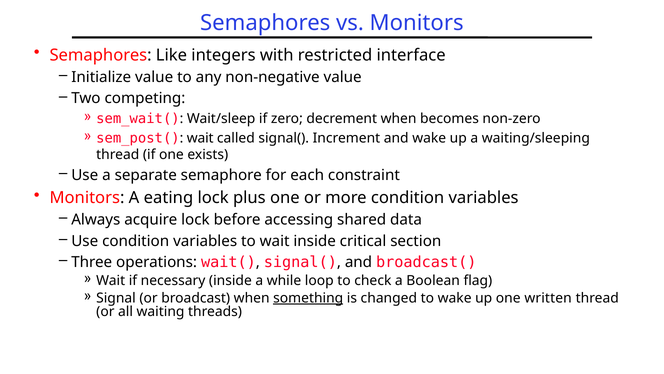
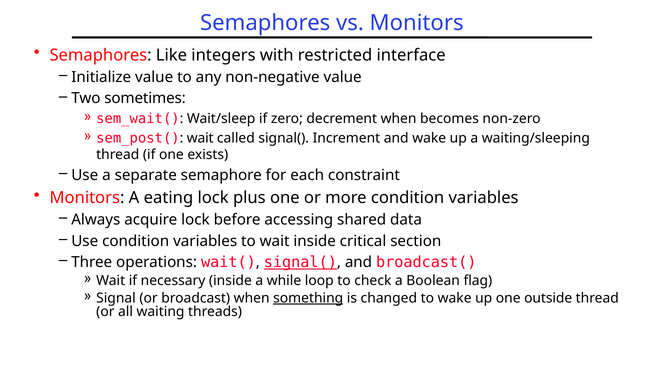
competing: competing -> sometimes
signal( at (300, 262) underline: none -> present
written: written -> outside
